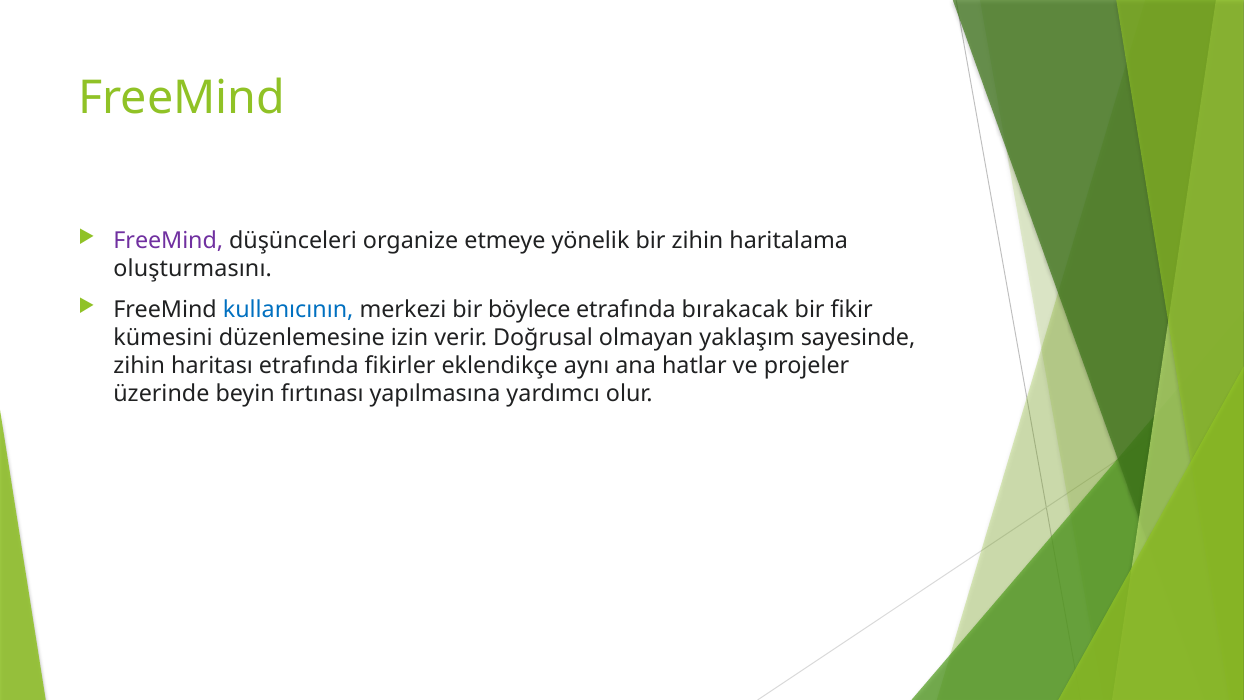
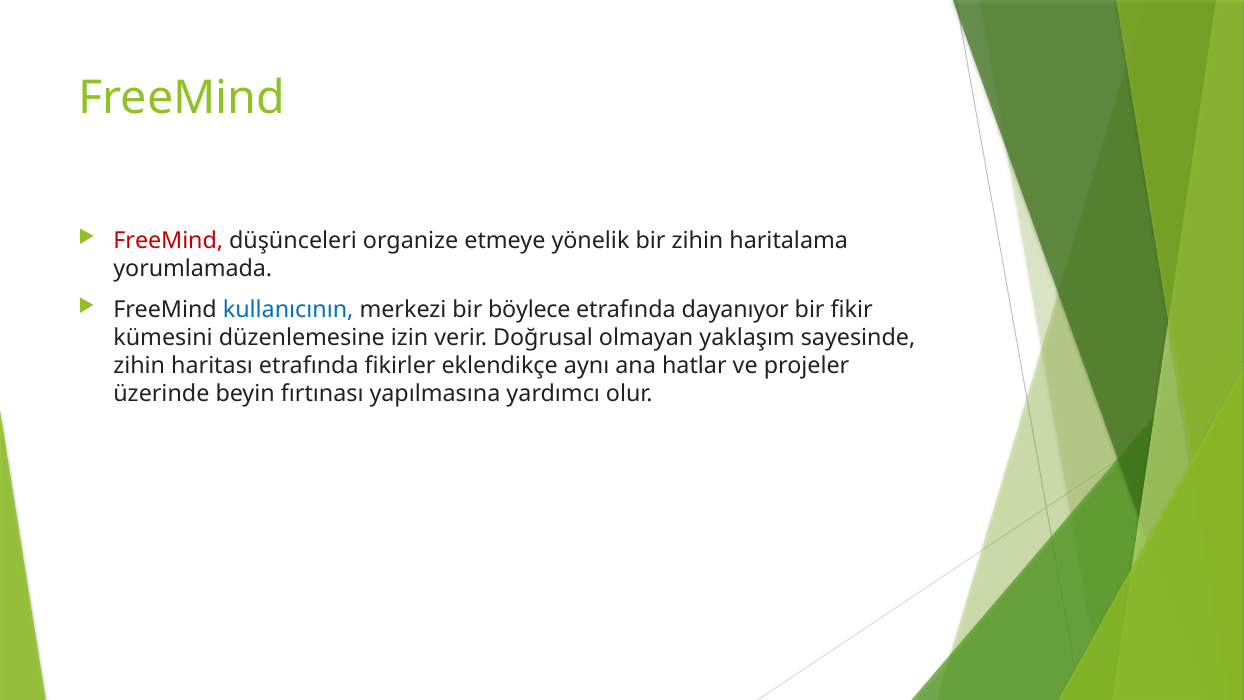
FreeMind at (168, 241) colour: purple -> red
oluşturmasını: oluşturmasını -> yorumlamada
bırakacak: bırakacak -> dayanıyor
